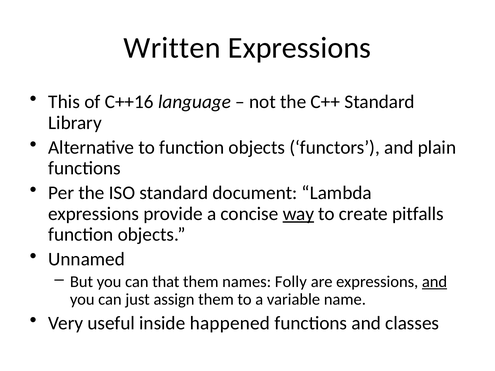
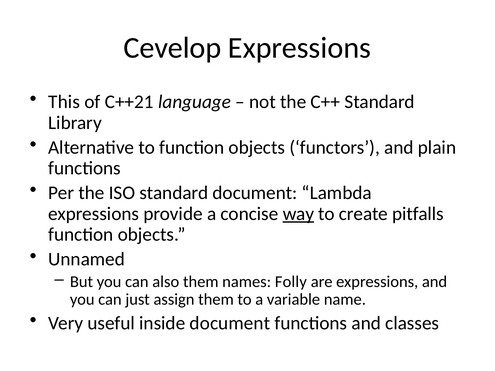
Written: Written -> Cevelop
C++16: C++16 -> C++21
that: that -> also
and at (435, 282) underline: present -> none
inside happened: happened -> document
